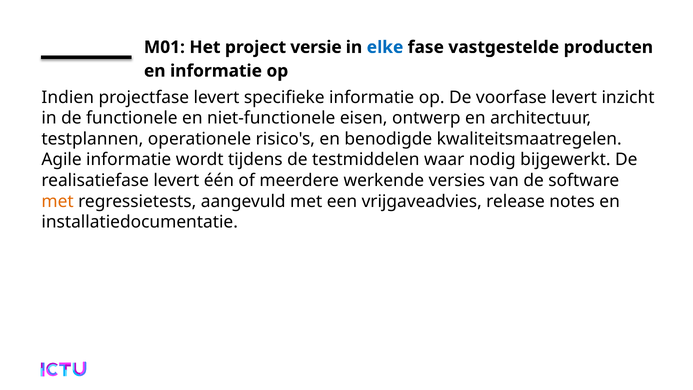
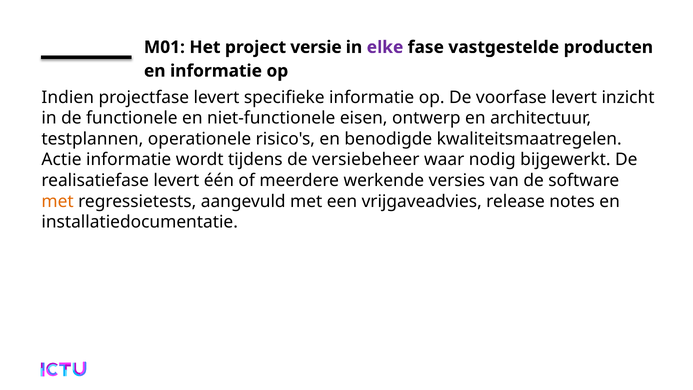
elke colour: blue -> purple
Agile: Agile -> Actie
testmiddelen: testmiddelen -> versiebeheer
